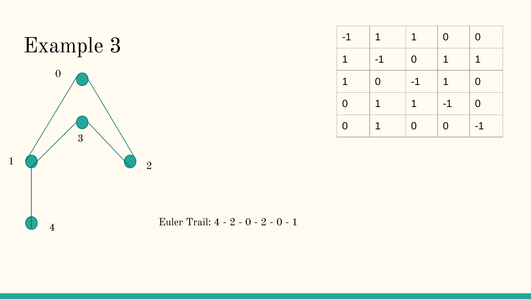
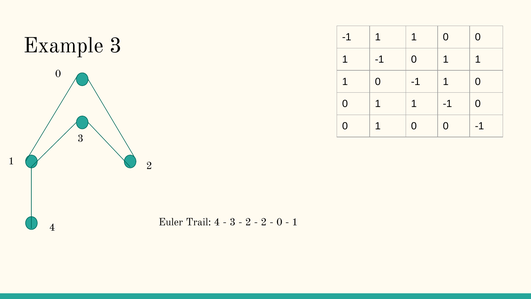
2 at (233, 222): 2 -> 3
0 at (248, 222): 0 -> 2
